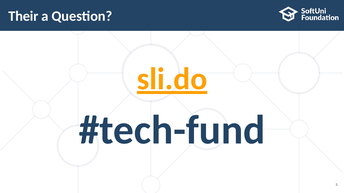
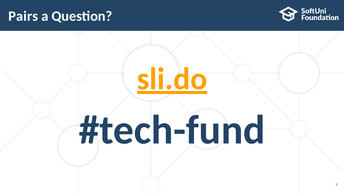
Their: Their -> Pairs
